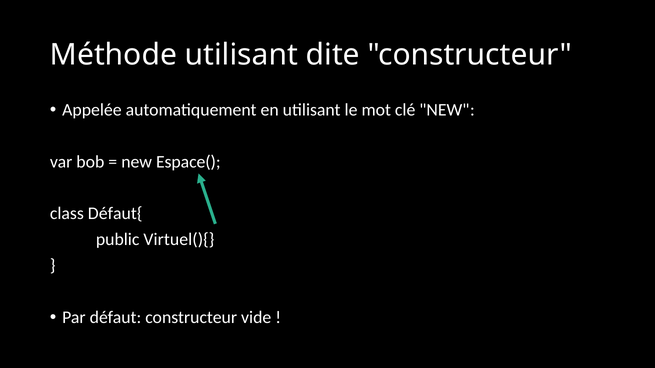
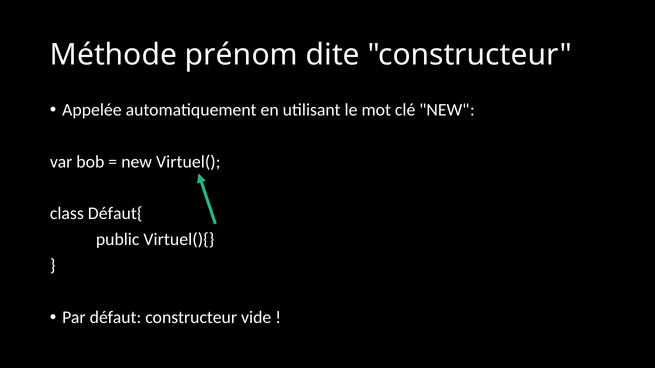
Méthode utilisant: utilisant -> prénom
Espace(: Espace( -> Virtuel(
